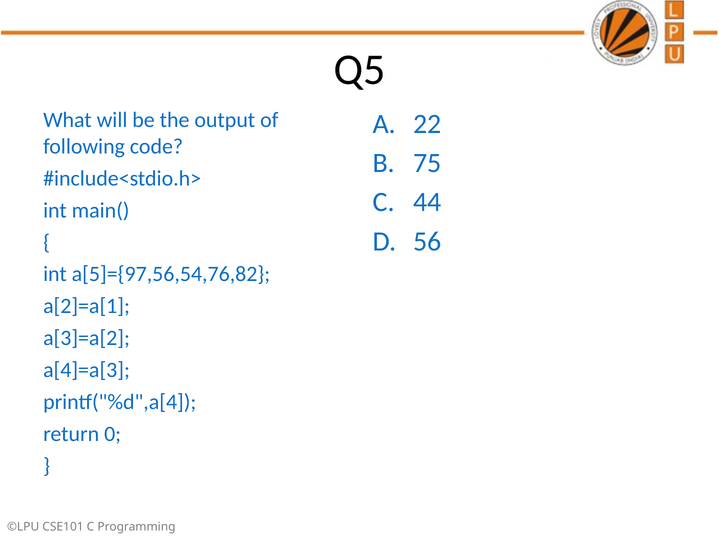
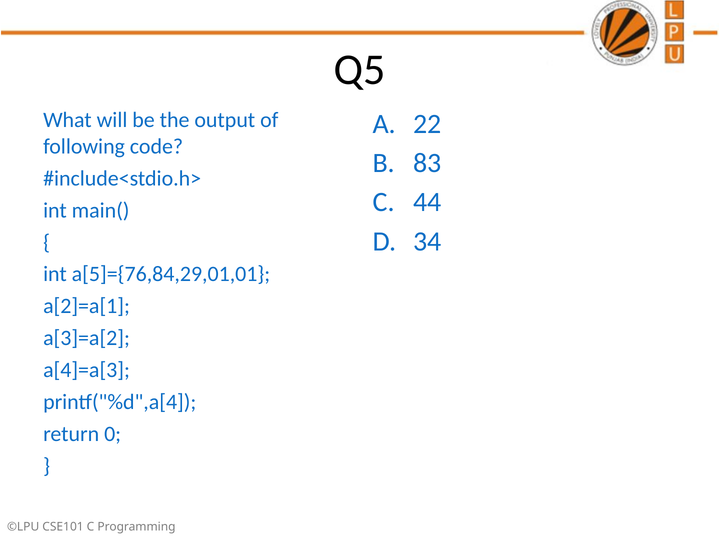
75: 75 -> 83
56: 56 -> 34
a[5]={97,56,54,76,82: a[5]={97,56,54,76,82 -> a[5]={76,84,29,01,01
